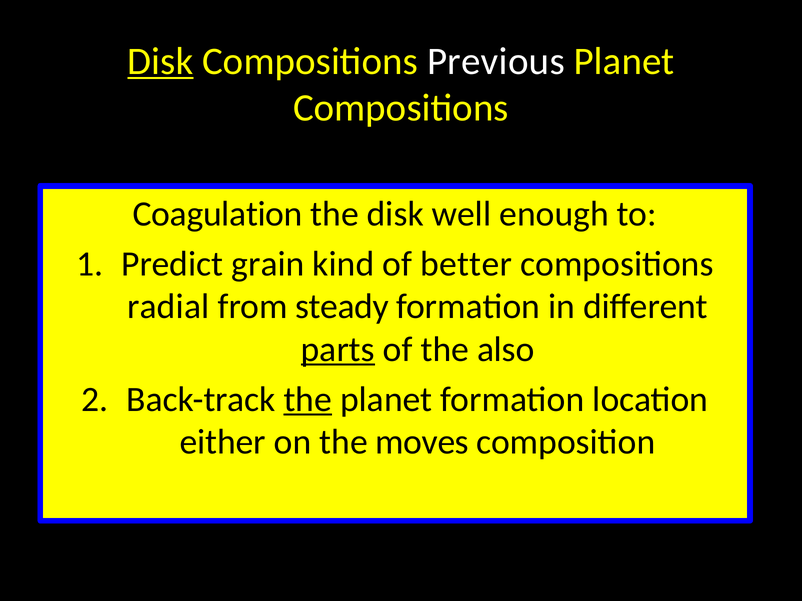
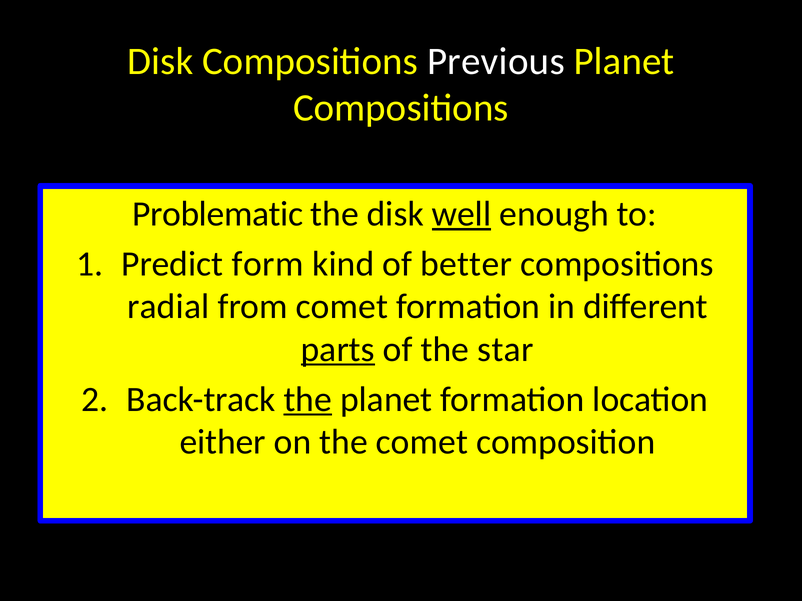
Disk at (160, 61) underline: present -> none
Coagulation: Coagulation -> Problematic
well underline: none -> present
grain: grain -> form
from steady: steady -> comet
also: also -> star
the moves: moves -> comet
